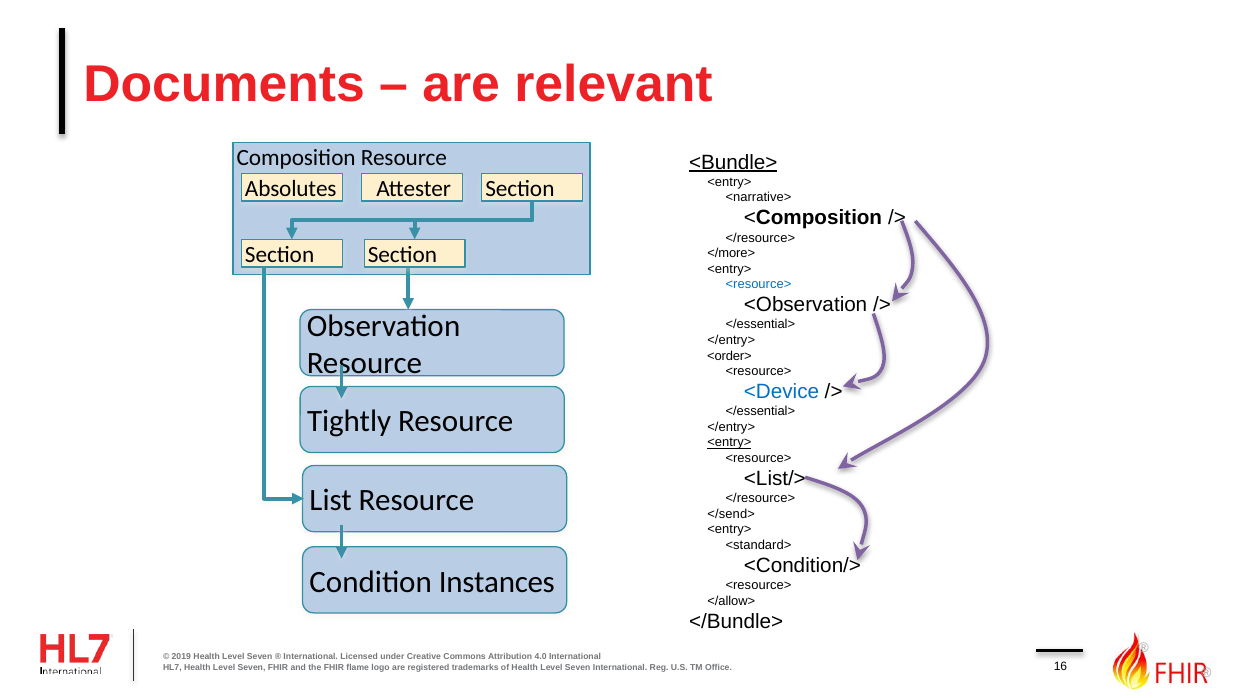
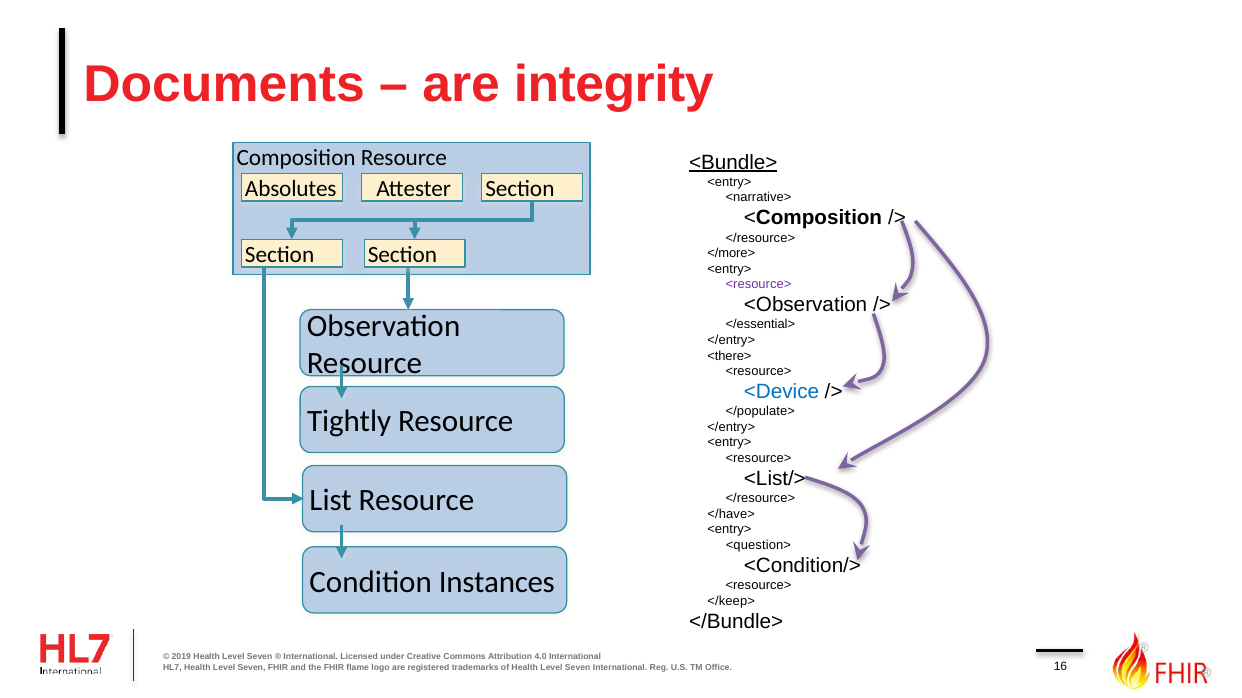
relevant: relevant -> integrity
<resource> at (758, 285) colour: blue -> purple
<order>: <order> -> <there>
</essential> at (760, 412): </essential> -> </populate>
<entry> at (729, 443) underline: present -> none
</send>: </send> -> </have>
<standard>: <standard> -> <question>
</allow>: </allow> -> </keep>
